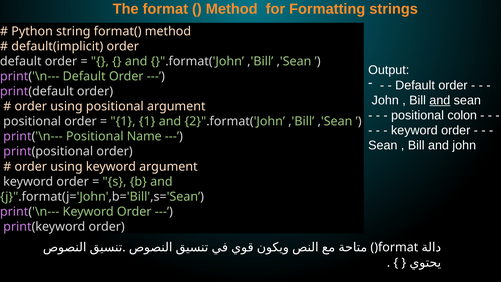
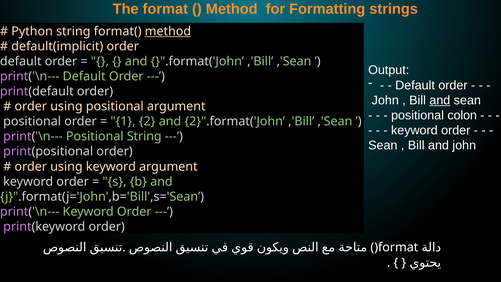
method at (168, 31) underline: none -> present
1 1: 1 -> 2
Positional Name: Name -> String
